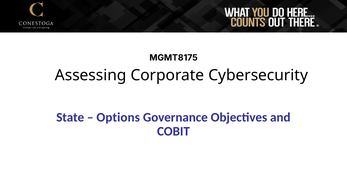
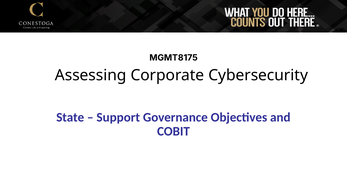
Options: Options -> Support
